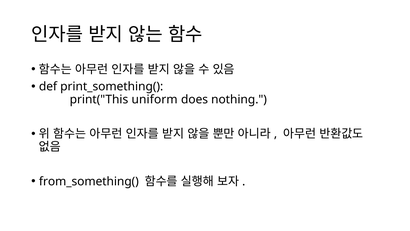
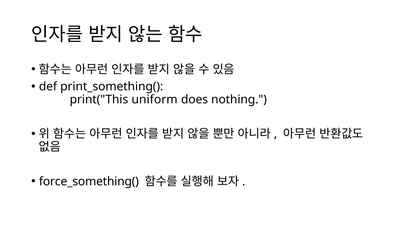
from_something(: from_something( -> force_something(
